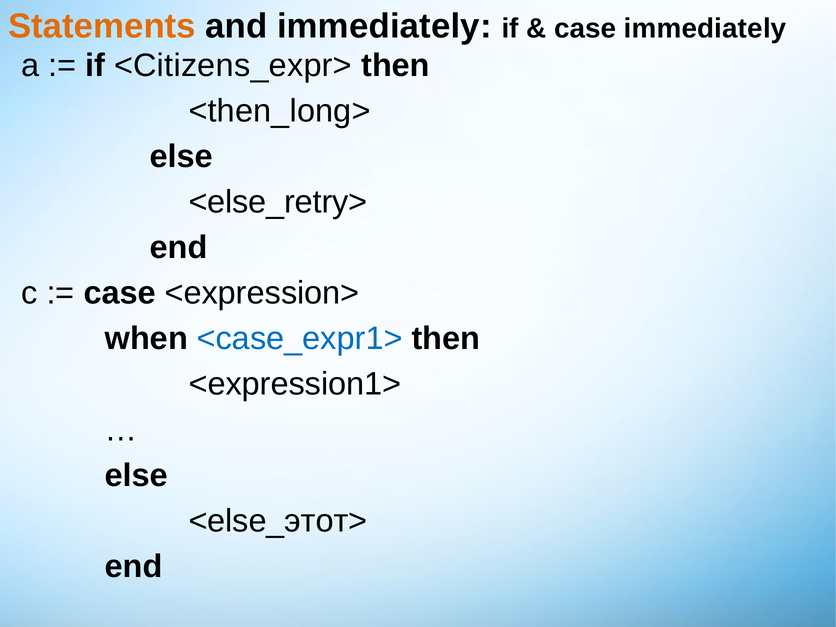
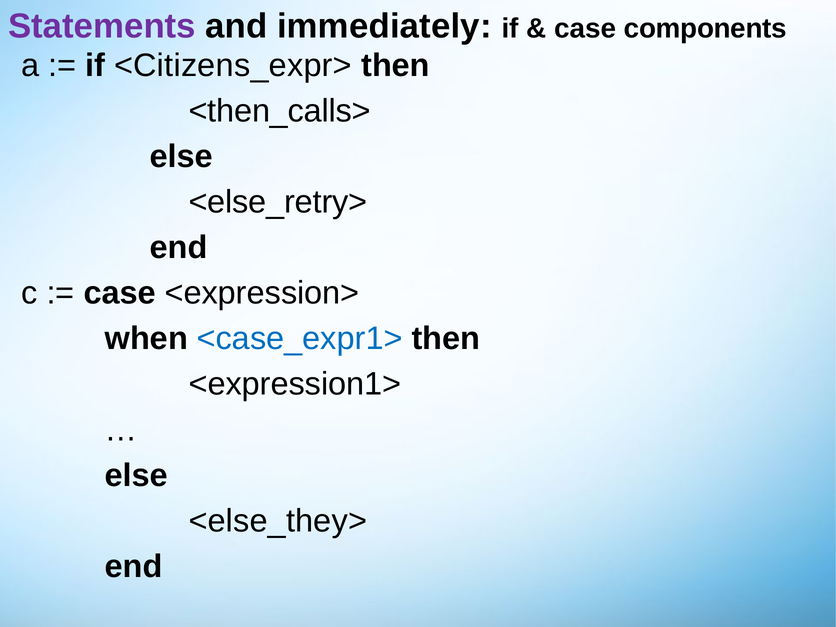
Statements colour: orange -> purple
case immediately: immediately -> components
<then_long>: <then_long> -> <then_calls>
<else_этот>: <else_этот> -> <else_they>
